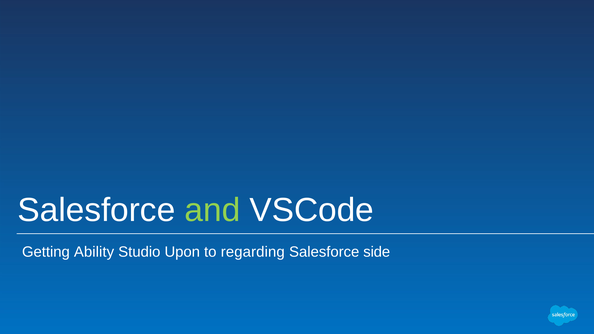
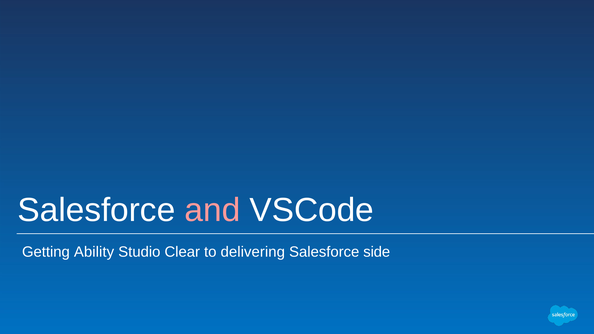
and colour: light green -> pink
Upon: Upon -> Clear
regarding: regarding -> delivering
